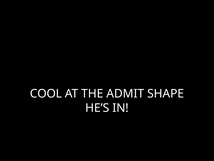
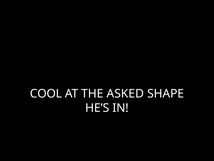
ADMIT: ADMIT -> ASKED
